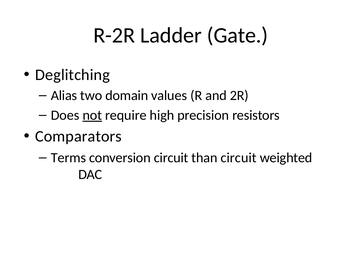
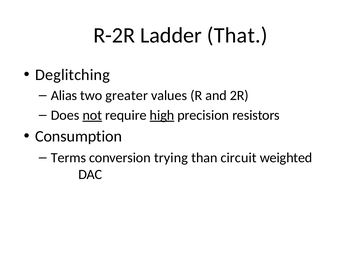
Gate: Gate -> That
domain: domain -> greater
high underline: none -> present
Comparators: Comparators -> Consumption
conversion circuit: circuit -> trying
